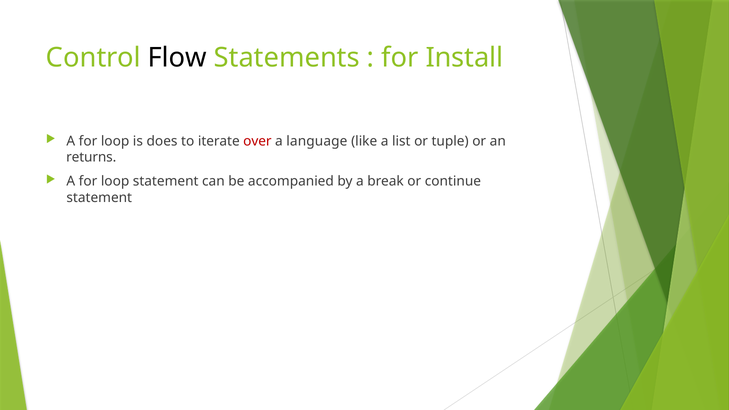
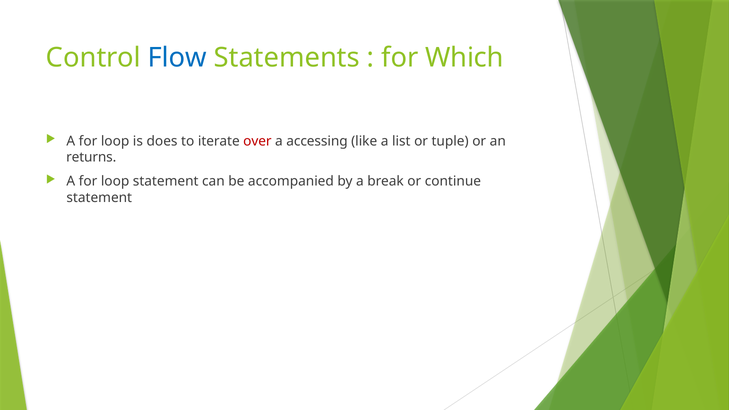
Flow colour: black -> blue
Install: Install -> Which
language: language -> accessing
